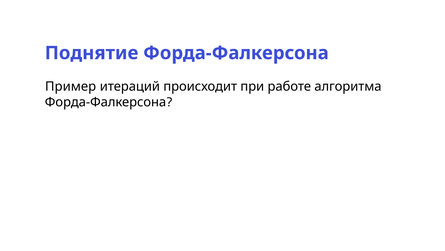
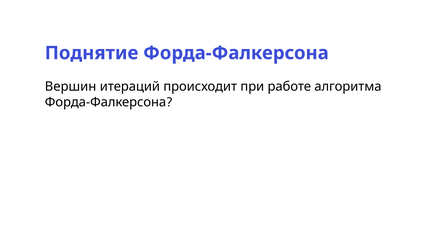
Пример: Пример -> Вершин
